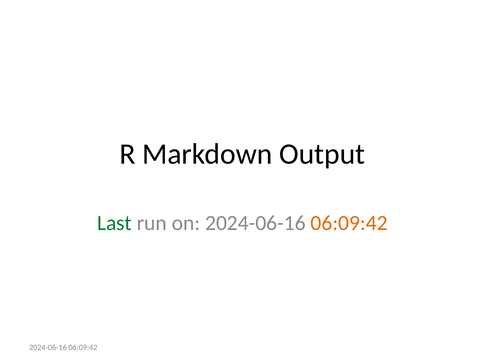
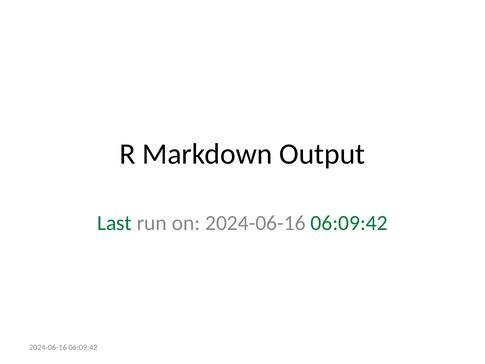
06:09:42 at (349, 223) colour: orange -> green
